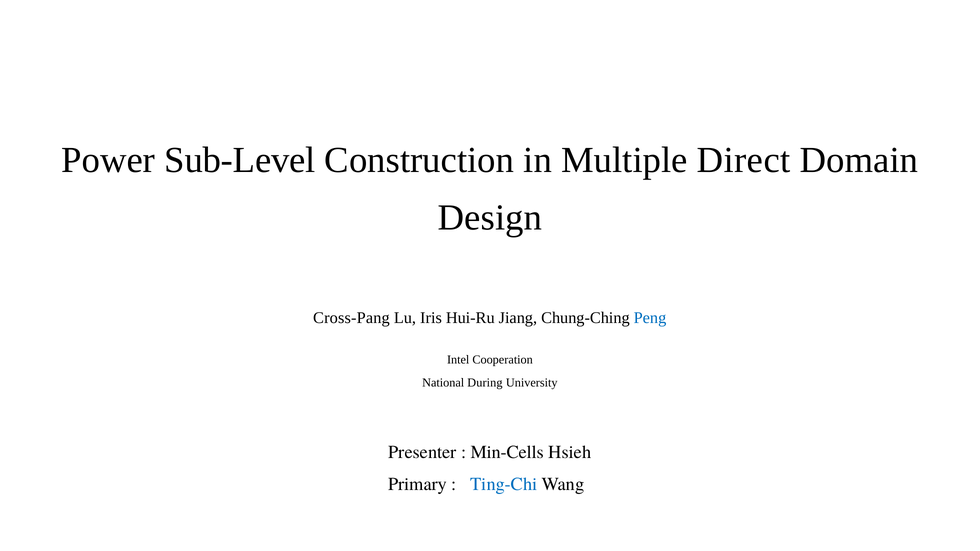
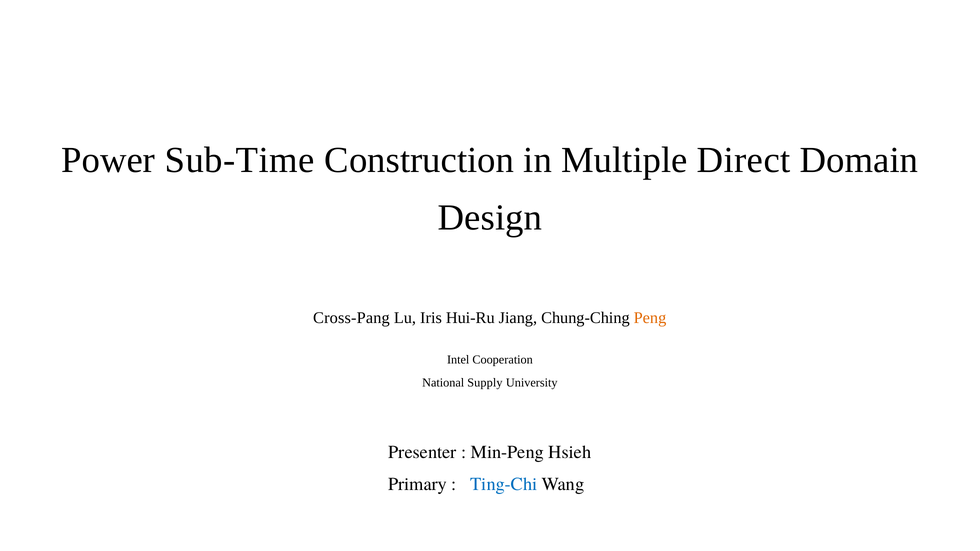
Sub-Level: Sub-Level -> Sub-Time
Peng colour: blue -> orange
During: During -> Supply
Min-Cells: Min-Cells -> Min-Peng
